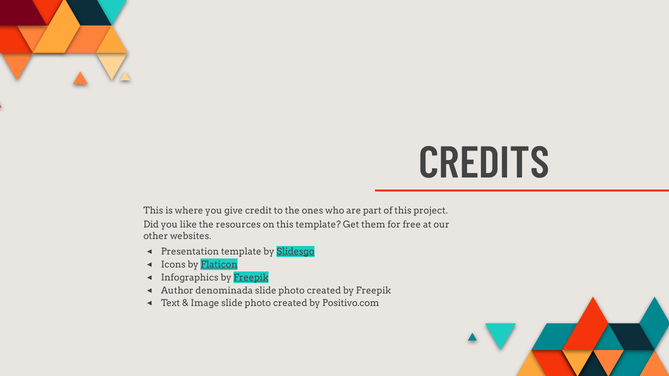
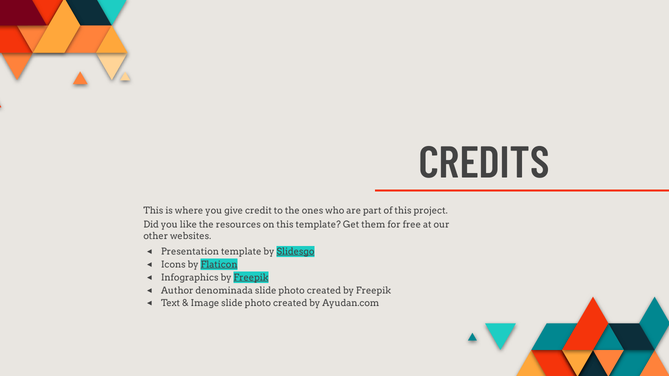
Positivo.com: Positivo.com -> Ayudan.com
